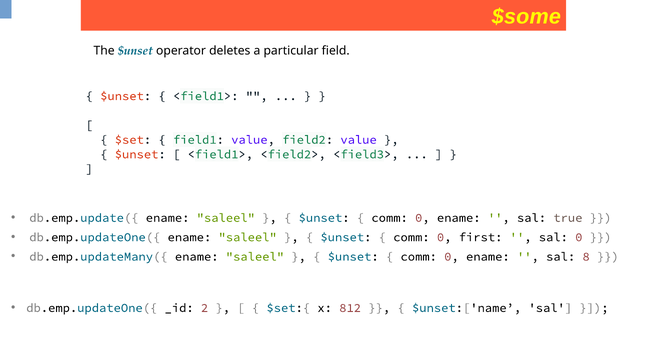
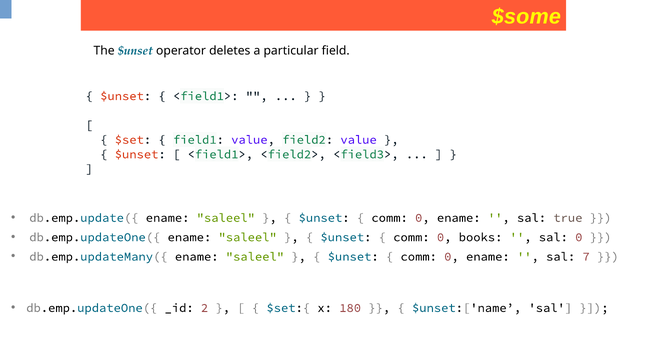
first: first -> books
8: 8 -> 7
812: 812 -> 180
